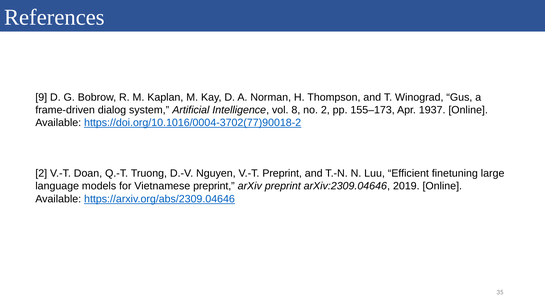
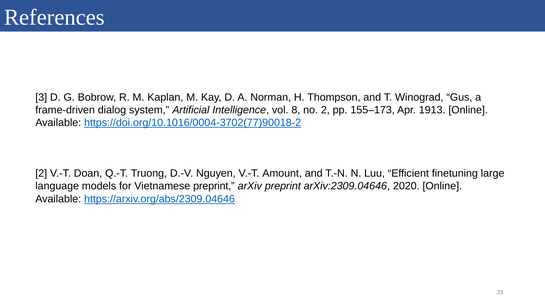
9: 9 -> 3
1937: 1937 -> 1913
V.-T Preprint: Preprint -> Amount
2019: 2019 -> 2020
